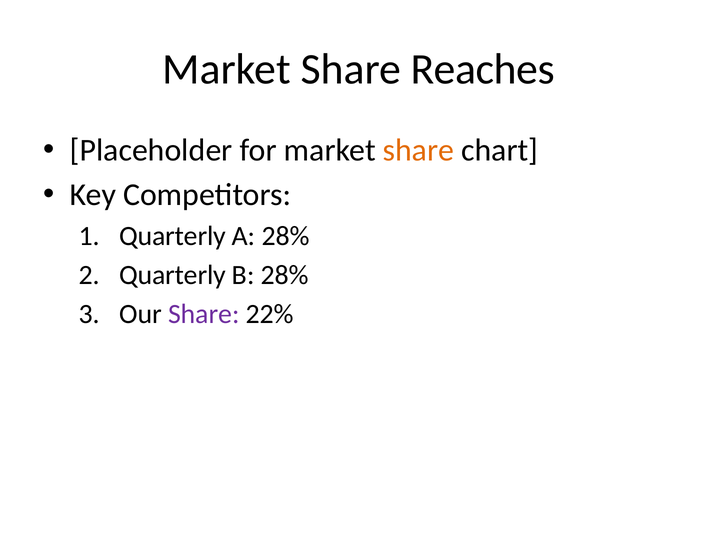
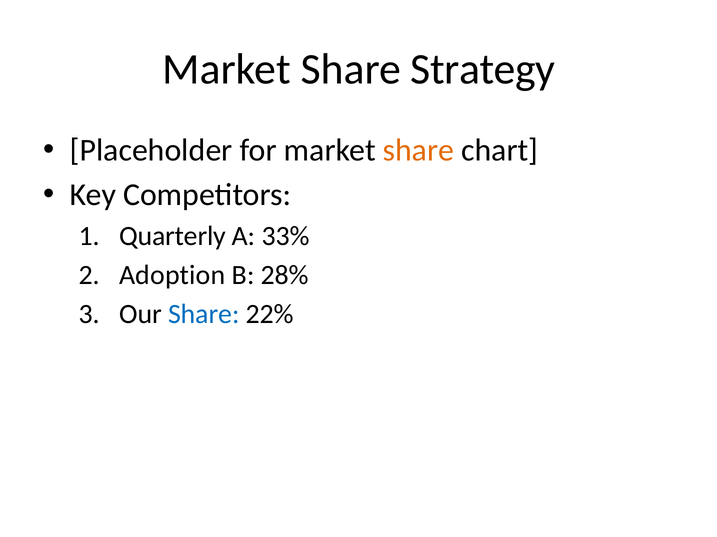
Reaches: Reaches -> Strategy
A 28%: 28% -> 33%
Quarterly at (173, 275): Quarterly -> Adoption
Share at (204, 314) colour: purple -> blue
